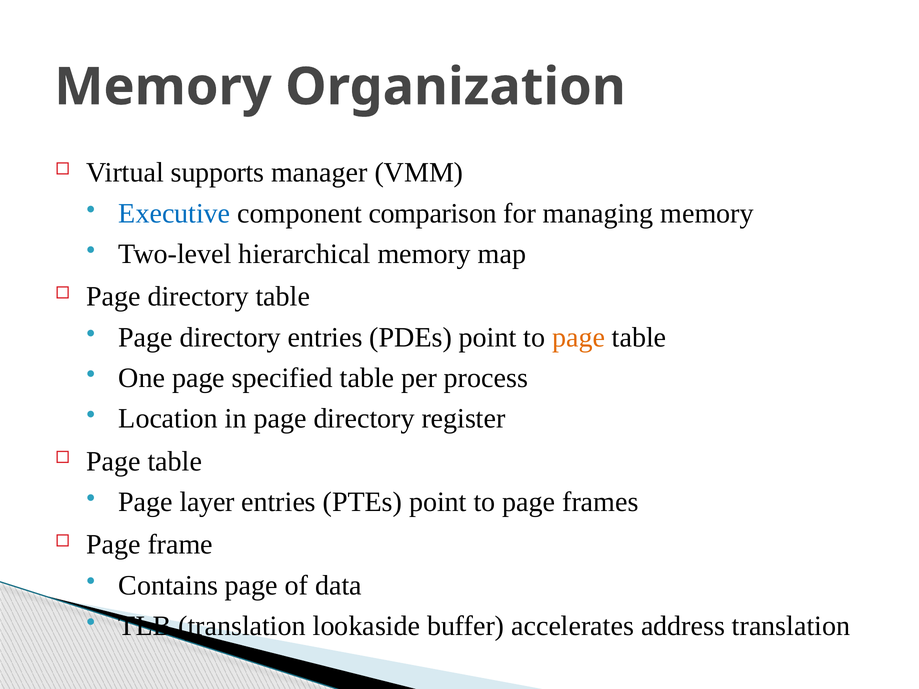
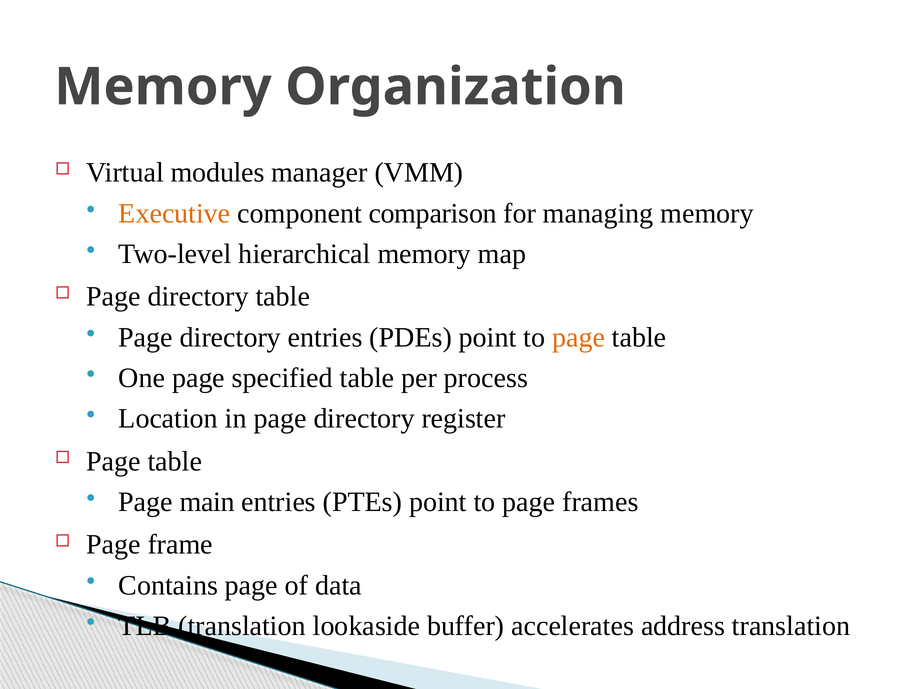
supports: supports -> modules
Executive colour: blue -> orange
layer: layer -> main
